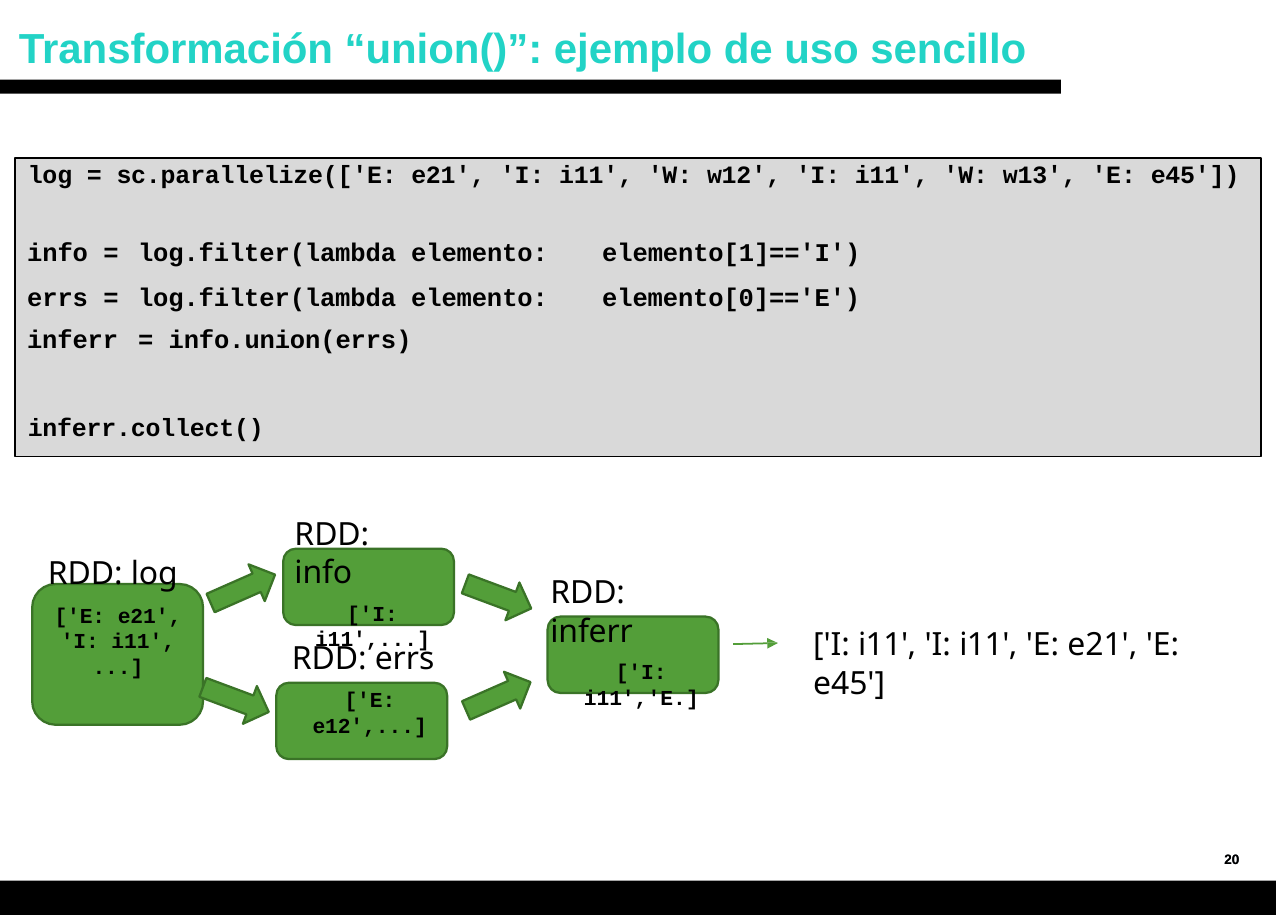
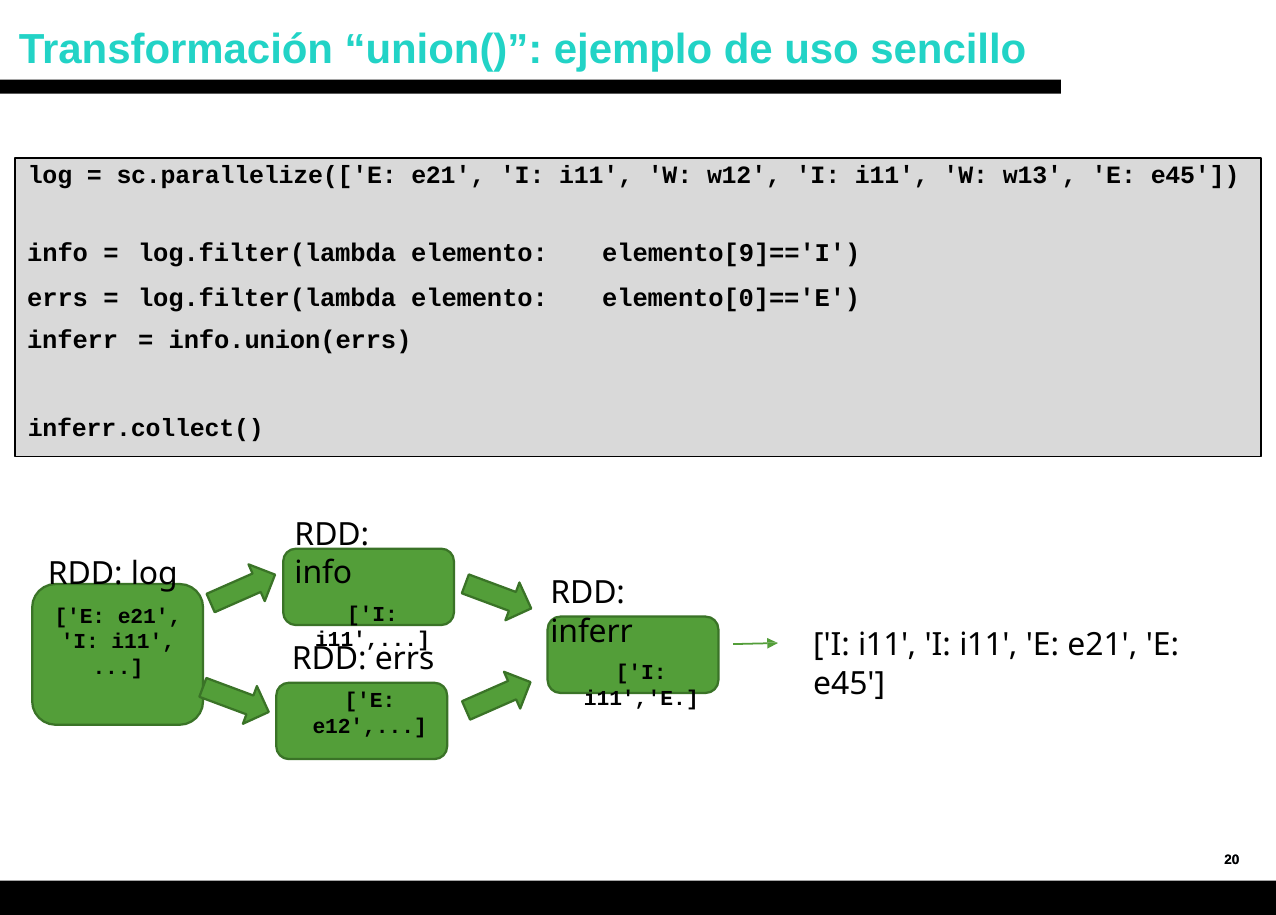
elemento[1]=='I: elemento[1]=='I -> elemento[9]=='I
